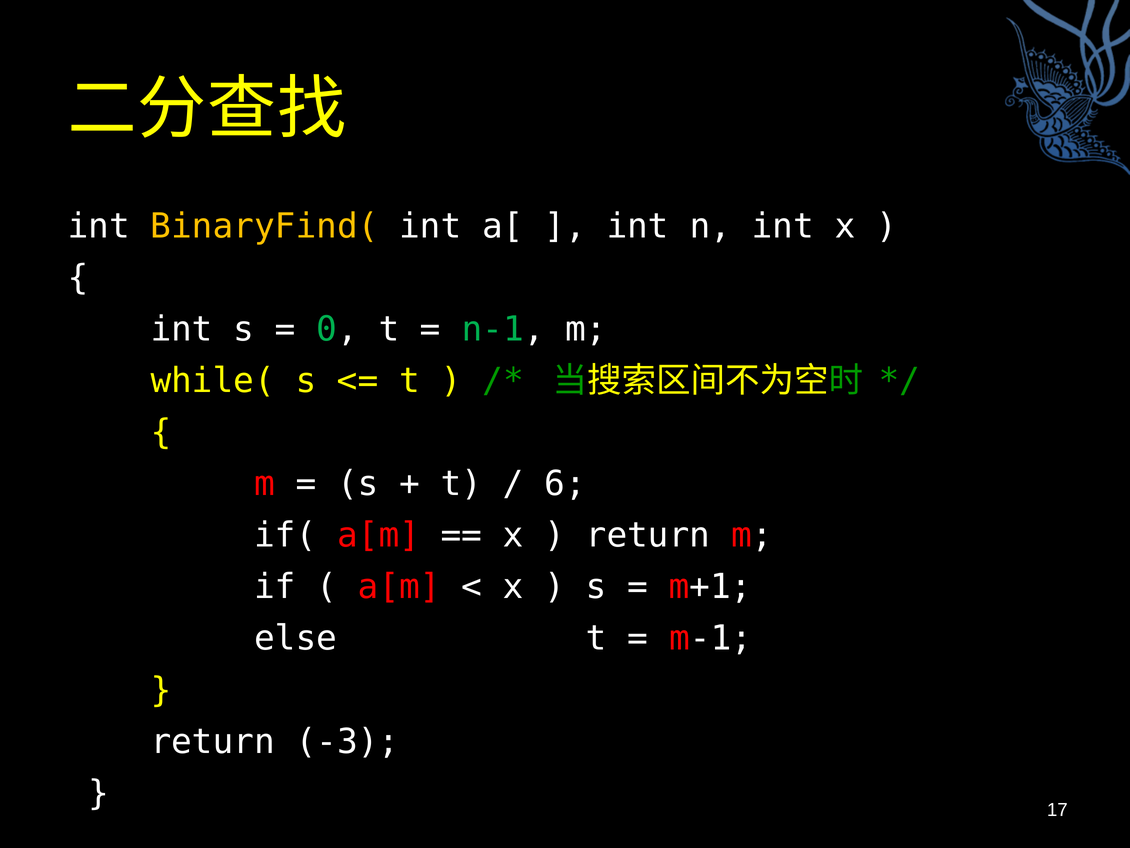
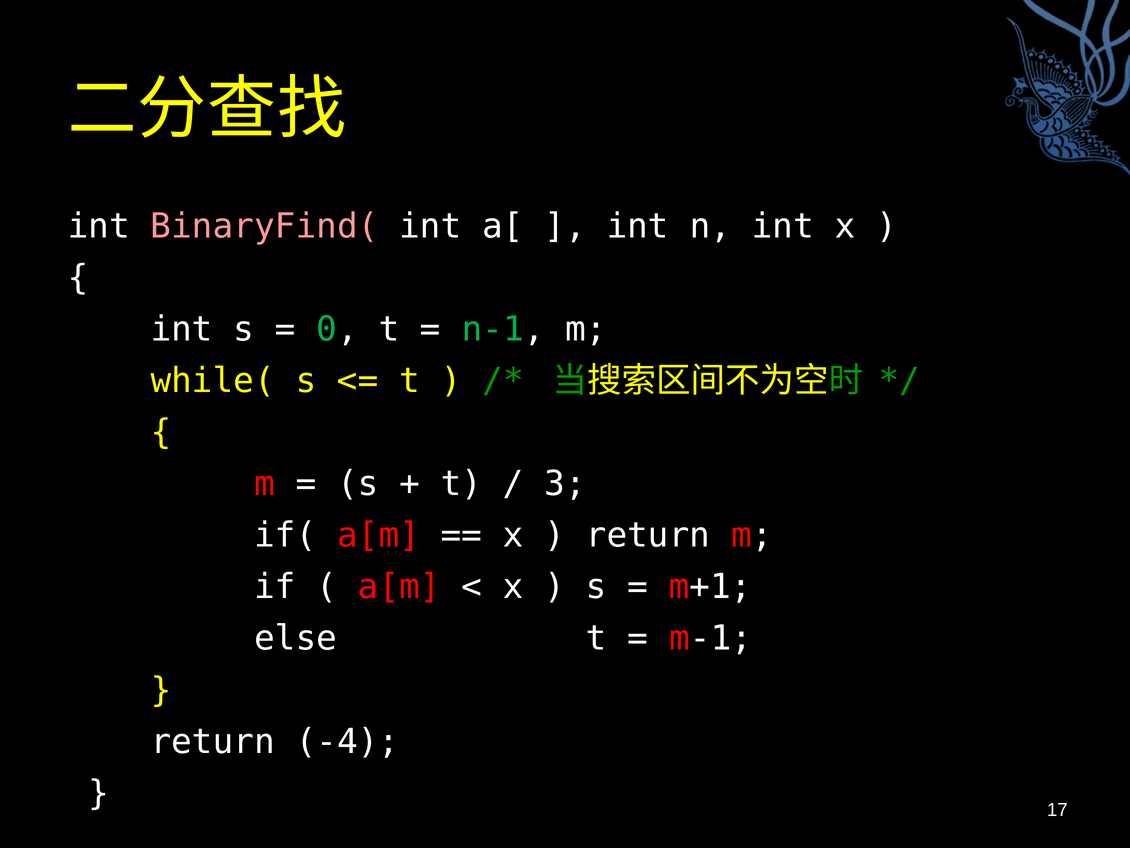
BinaryFind( colour: yellow -> pink
6: 6 -> 3
-3: -3 -> -4
